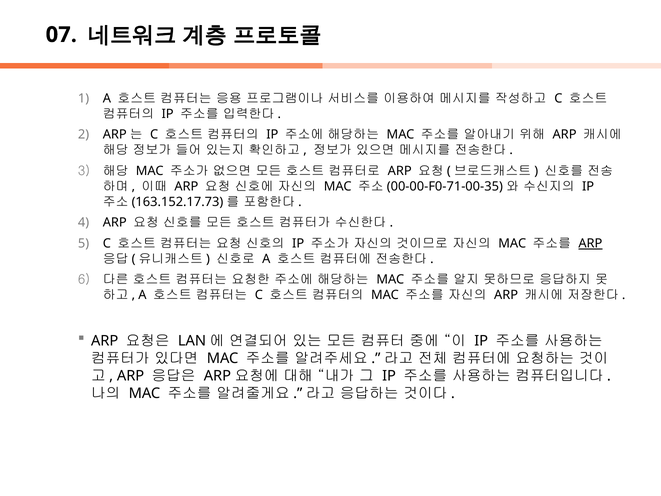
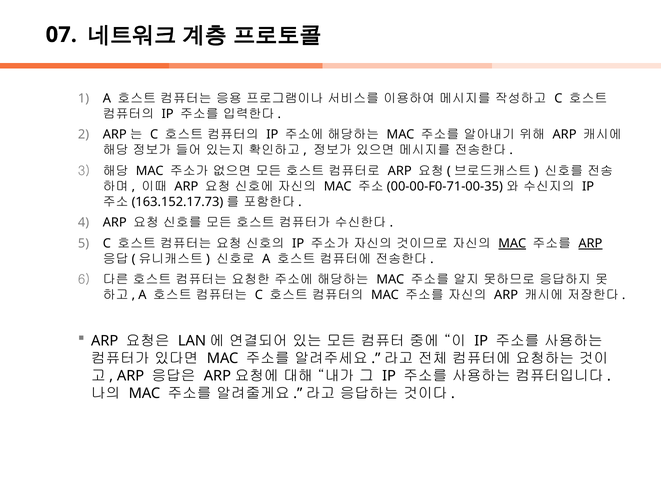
MAC at (512, 243) underline: none -> present
